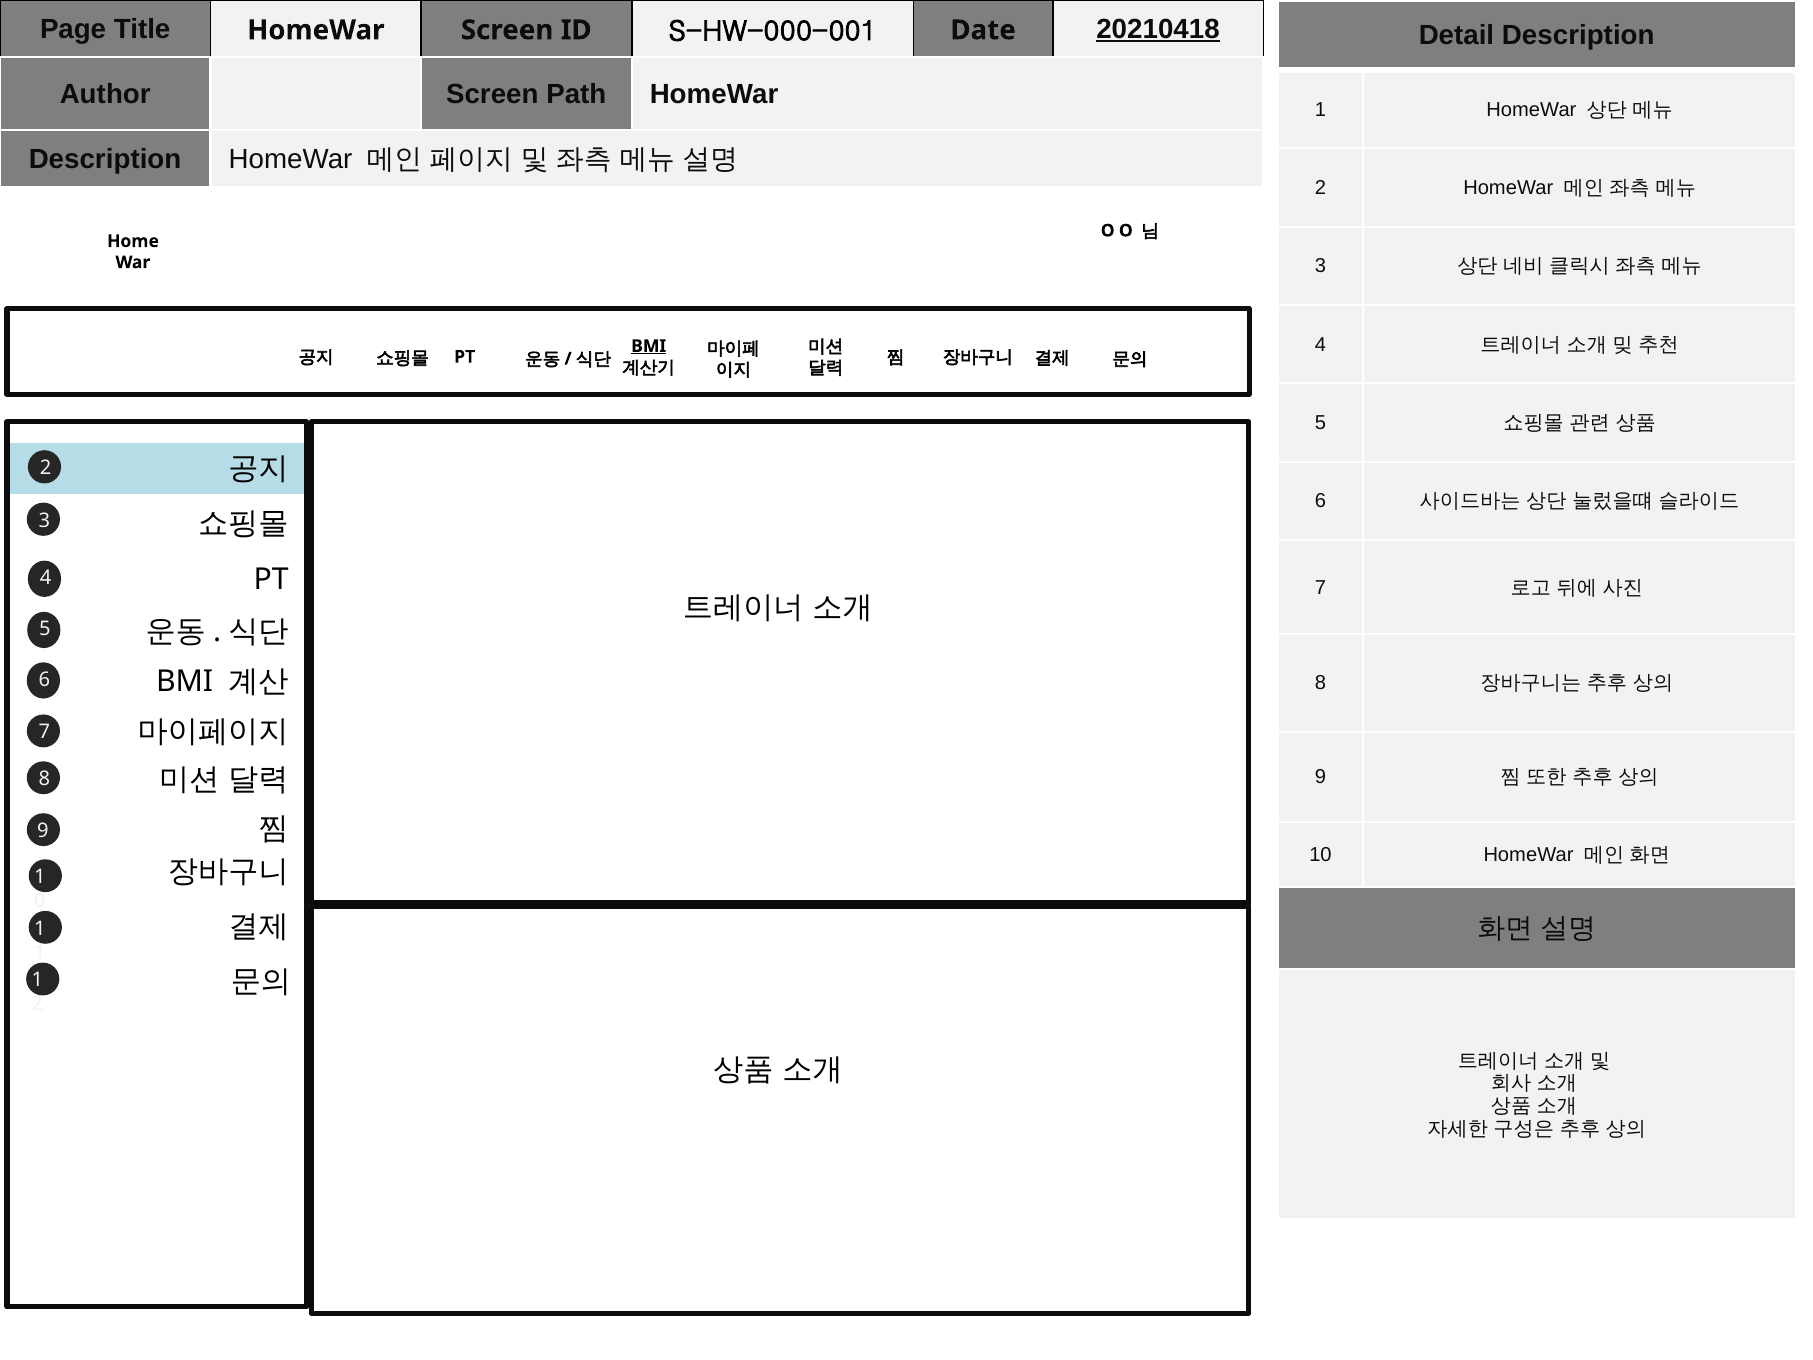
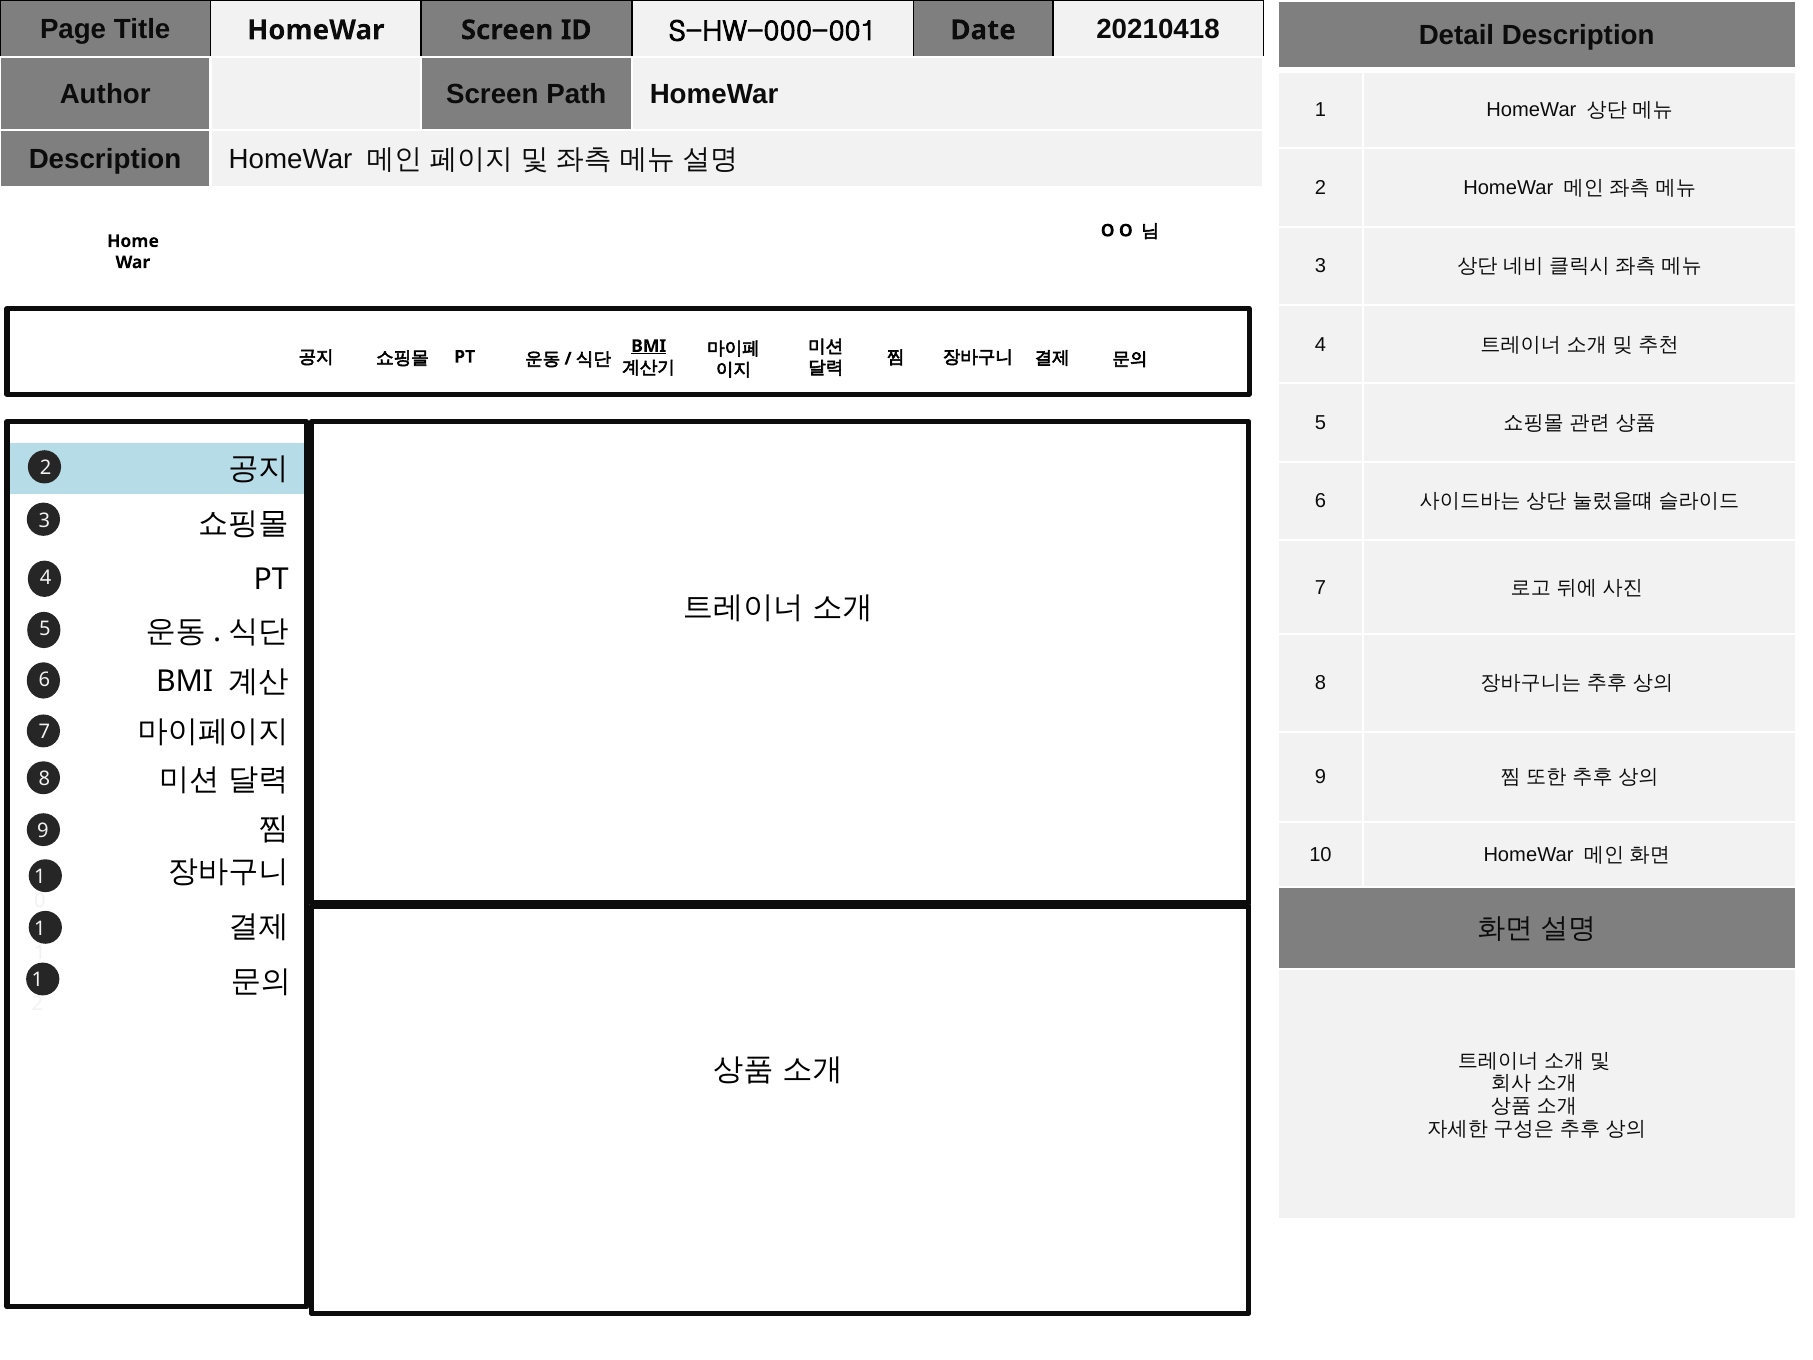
20210418 underline: present -> none
